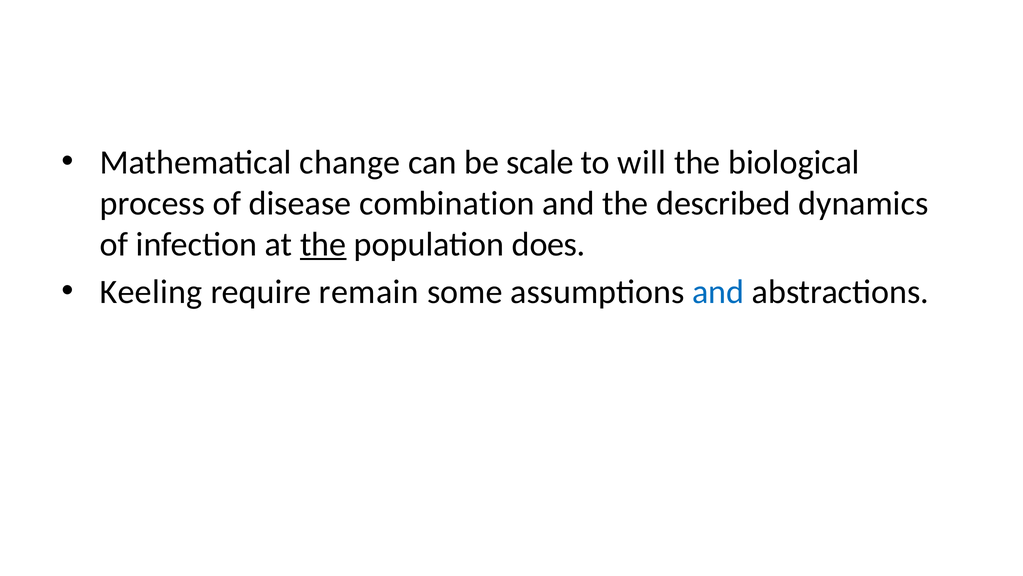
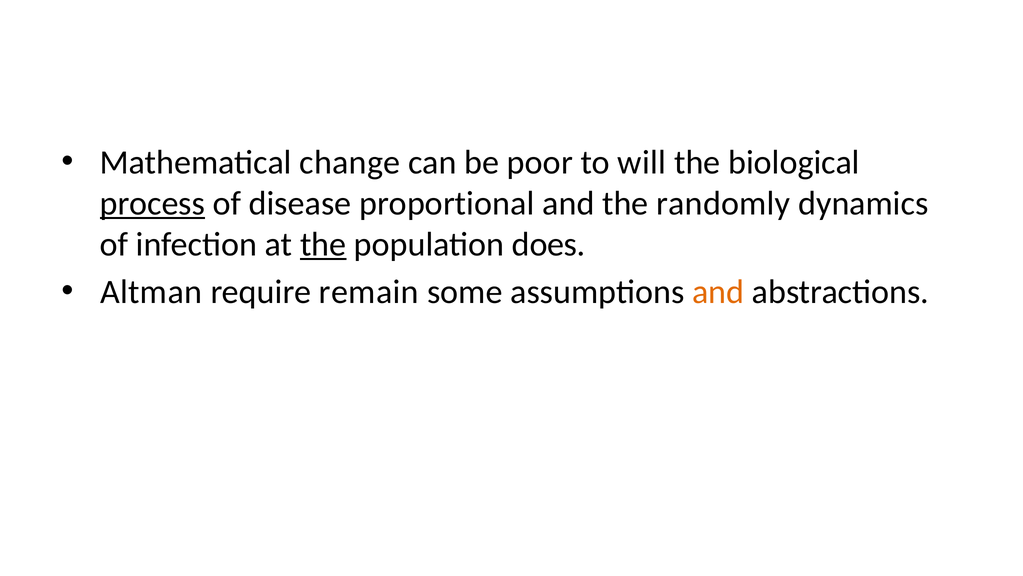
scale: scale -> poor
process underline: none -> present
combination: combination -> proportional
described: described -> randomly
Keeling: Keeling -> Altman
and at (718, 292) colour: blue -> orange
